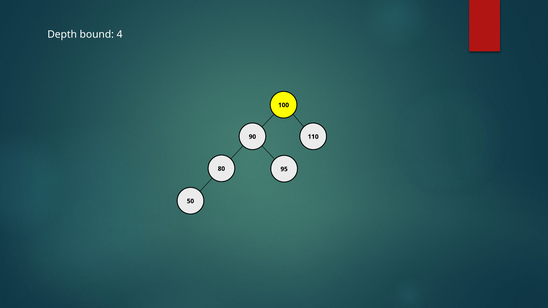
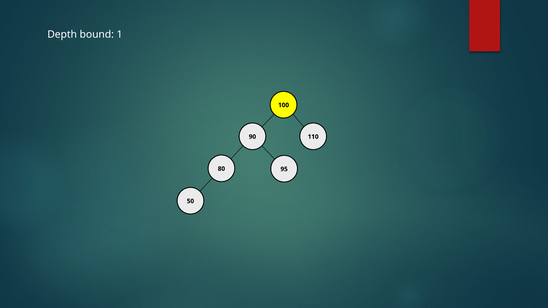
4: 4 -> 1
